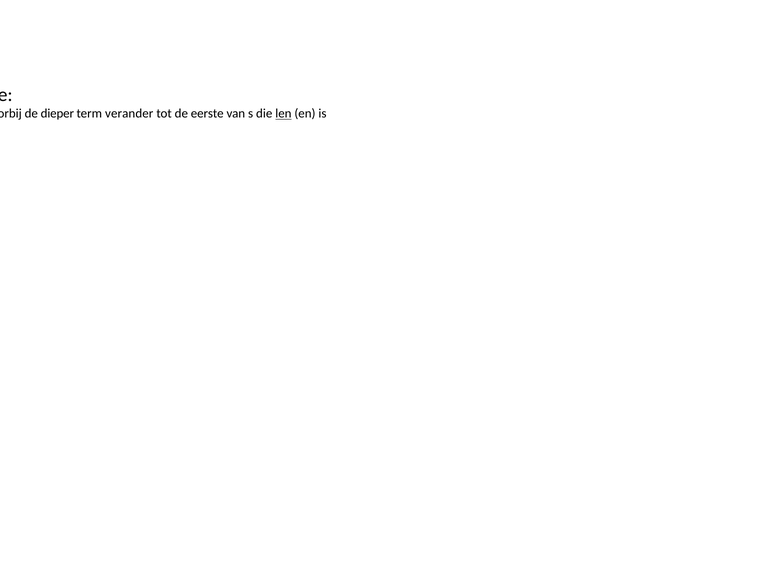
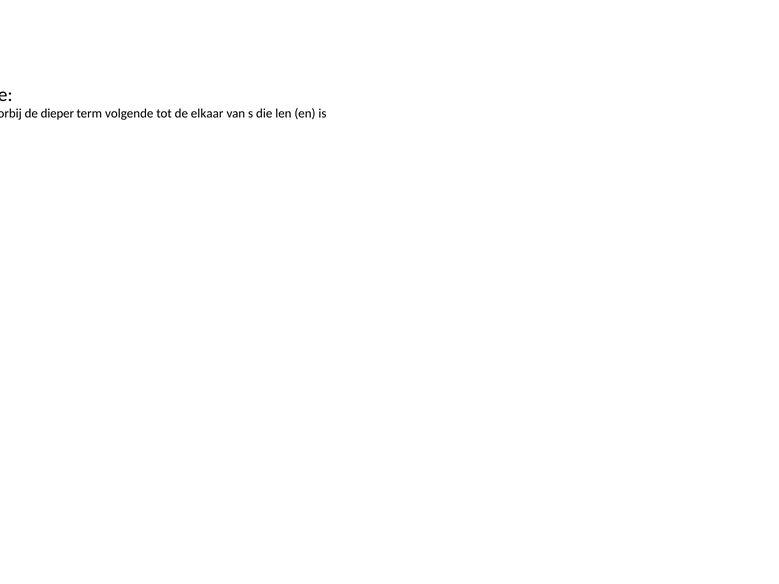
verander: verander -> volgende
eerste: eerste -> elkaar
len underline: present -> none
